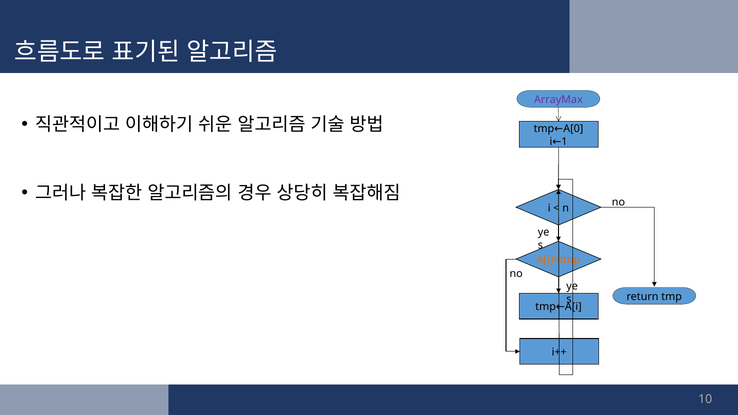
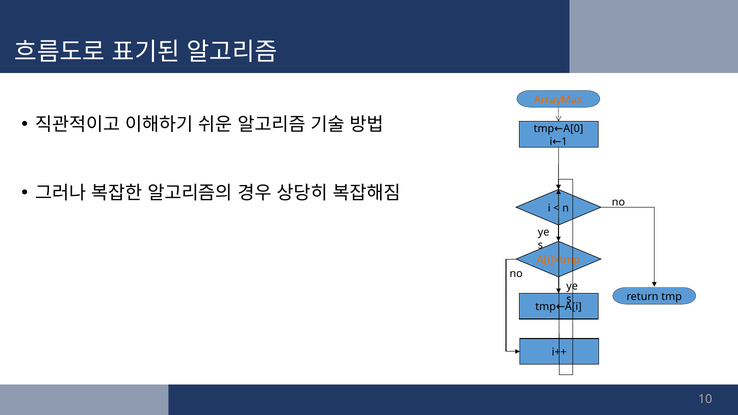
ArrayMax colour: purple -> orange
